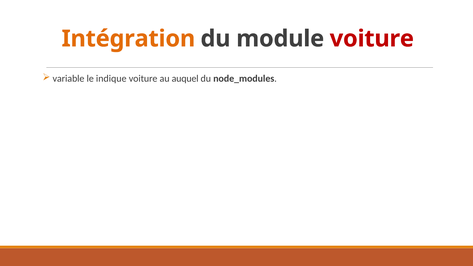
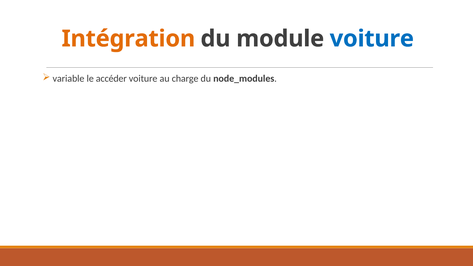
voiture at (372, 39) colour: red -> blue
indique: indique -> accéder
auquel: auquel -> charge
